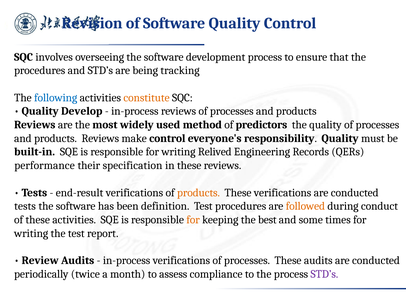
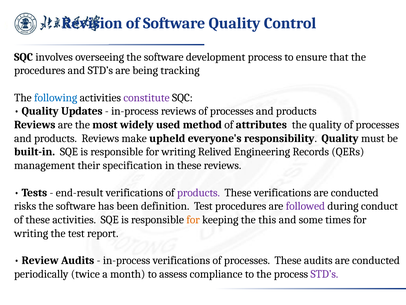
constitute colour: orange -> purple
Develop: Develop -> Updates
predictors: predictors -> attributes
make control: control -> upheld
performance: performance -> management
products at (198, 192) colour: orange -> purple
tests at (25, 206): tests -> risks
followed colour: orange -> purple
best: best -> this
